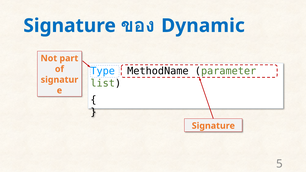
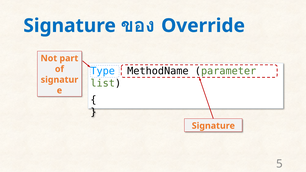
Dynamic: Dynamic -> Override
